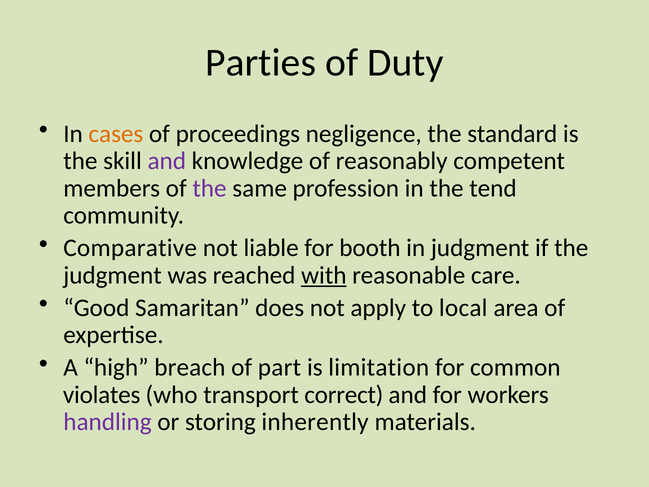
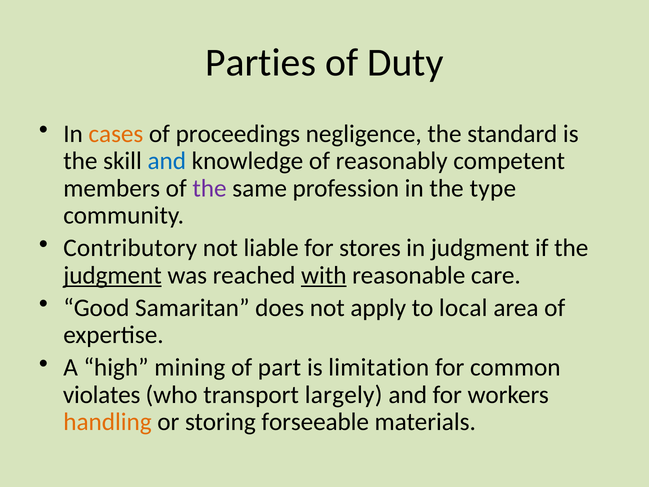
and at (167, 161) colour: purple -> blue
tend: tend -> type
Comparative: Comparative -> Contributory
booth: booth -> stores
judgment at (113, 275) underline: none -> present
breach: breach -> mining
correct: correct -> largely
handling colour: purple -> orange
inherently: inherently -> forseeable
